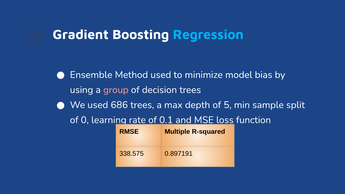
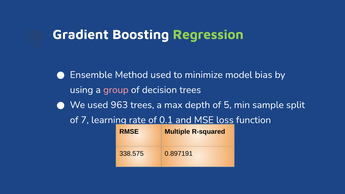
Regression colour: light blue -> light green
686: 686 -> 963
0: 0 -> 7
